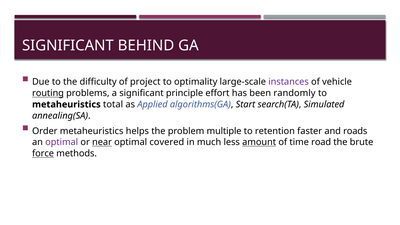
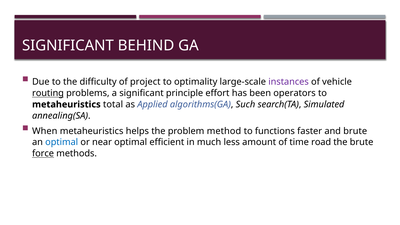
randomly: randomly -> operators
Start: Start -> Such
Order: Order -> When
multiple: multiple -> method
retention: retention -> functions
and roads: roads -> brute
optimal at (62, 142) colour: purple -> blue
near underline: present -> none
covered: covered -> efficient
amount underline: present -> none
